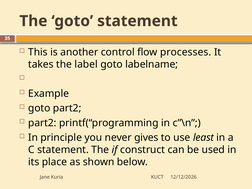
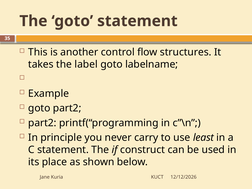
processes: processes -> structures
gives: gives -> carry
